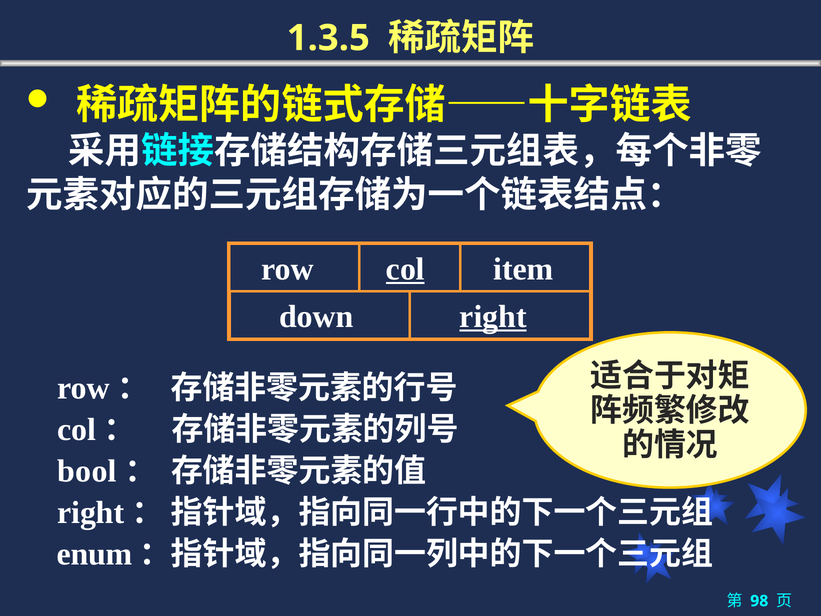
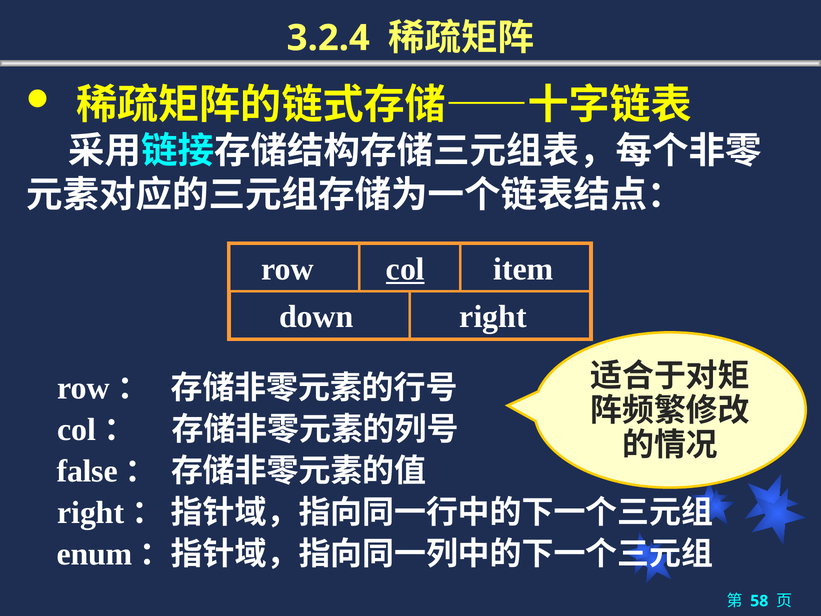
1.3.5: 1.3.5 -> 3.2.4
right at (493, 316) underline: present -> none
bool: bool -> false
98: 98 -> 58
